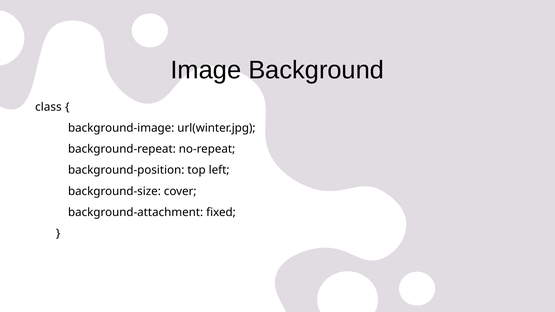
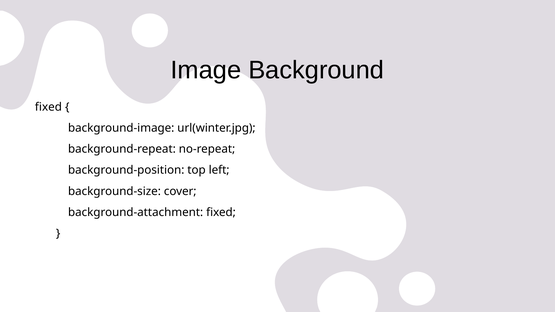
class at (48, 107): class -> fixed
